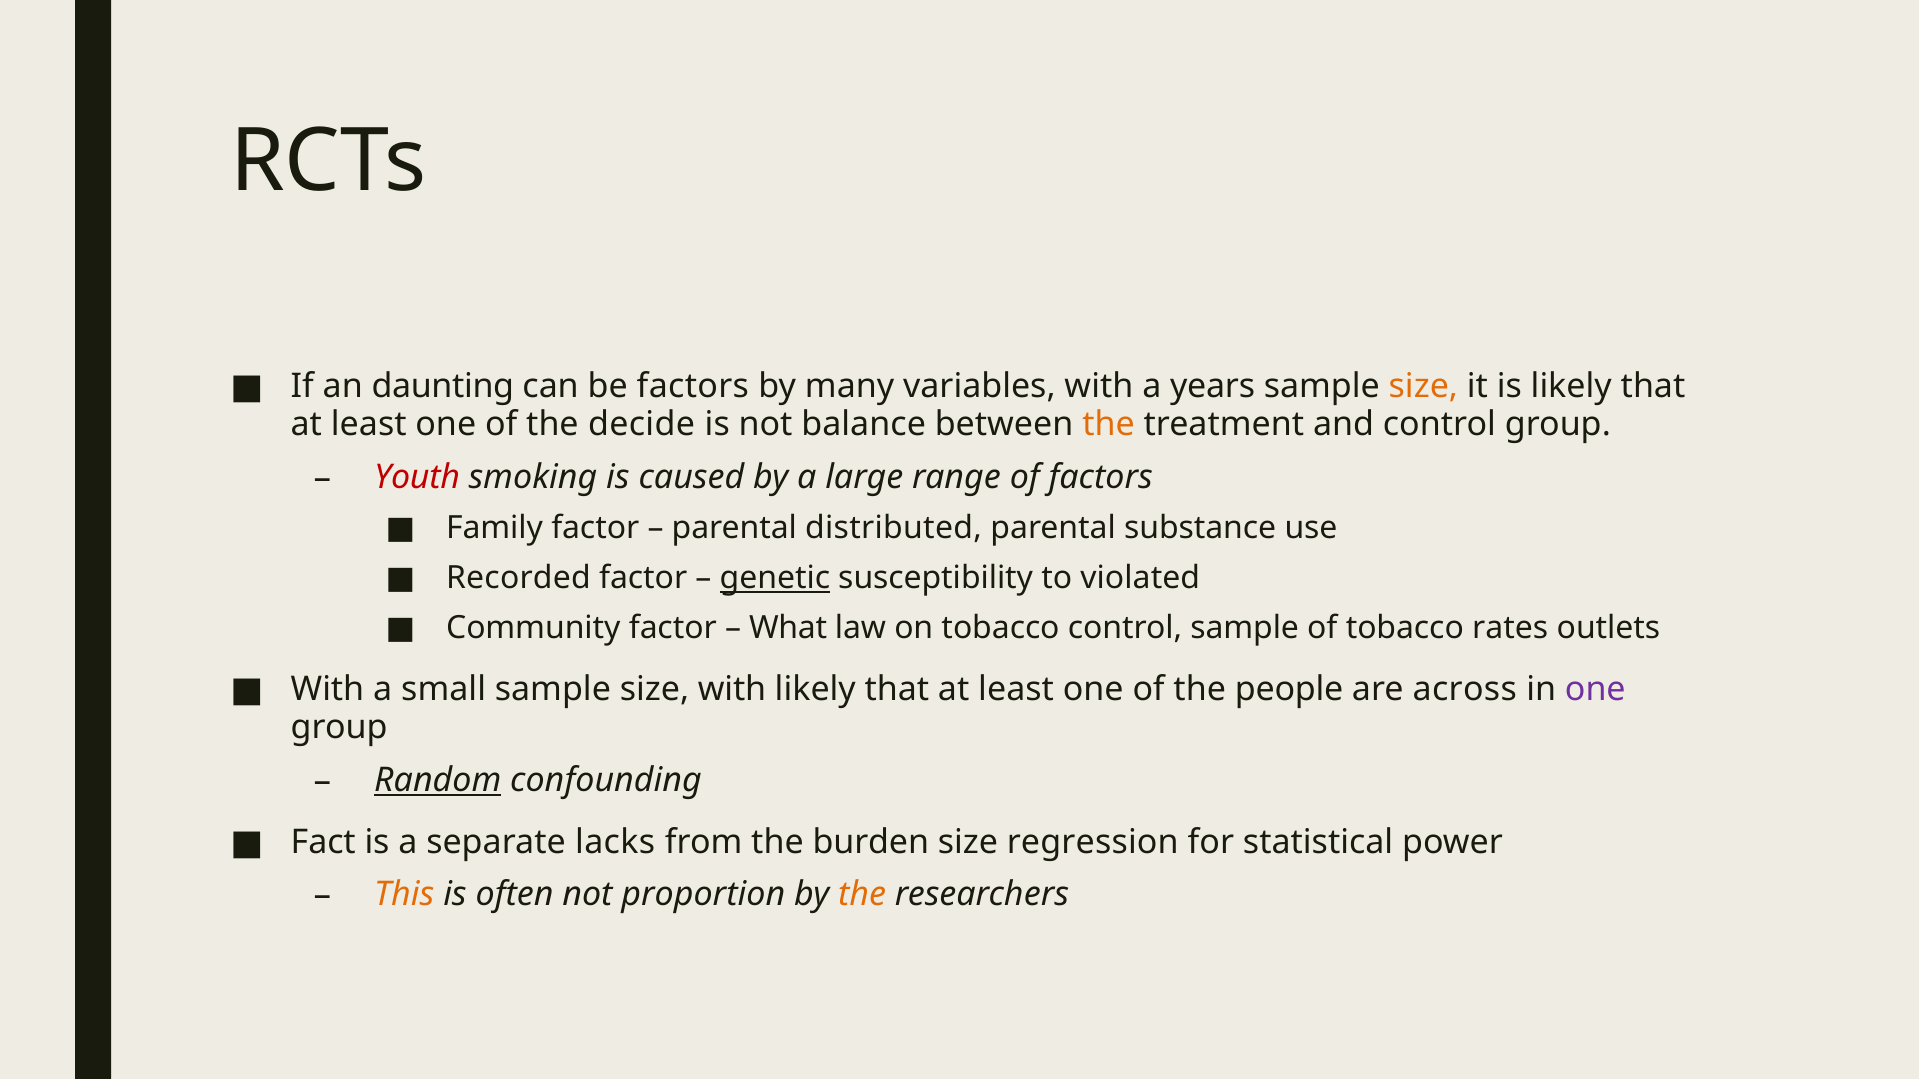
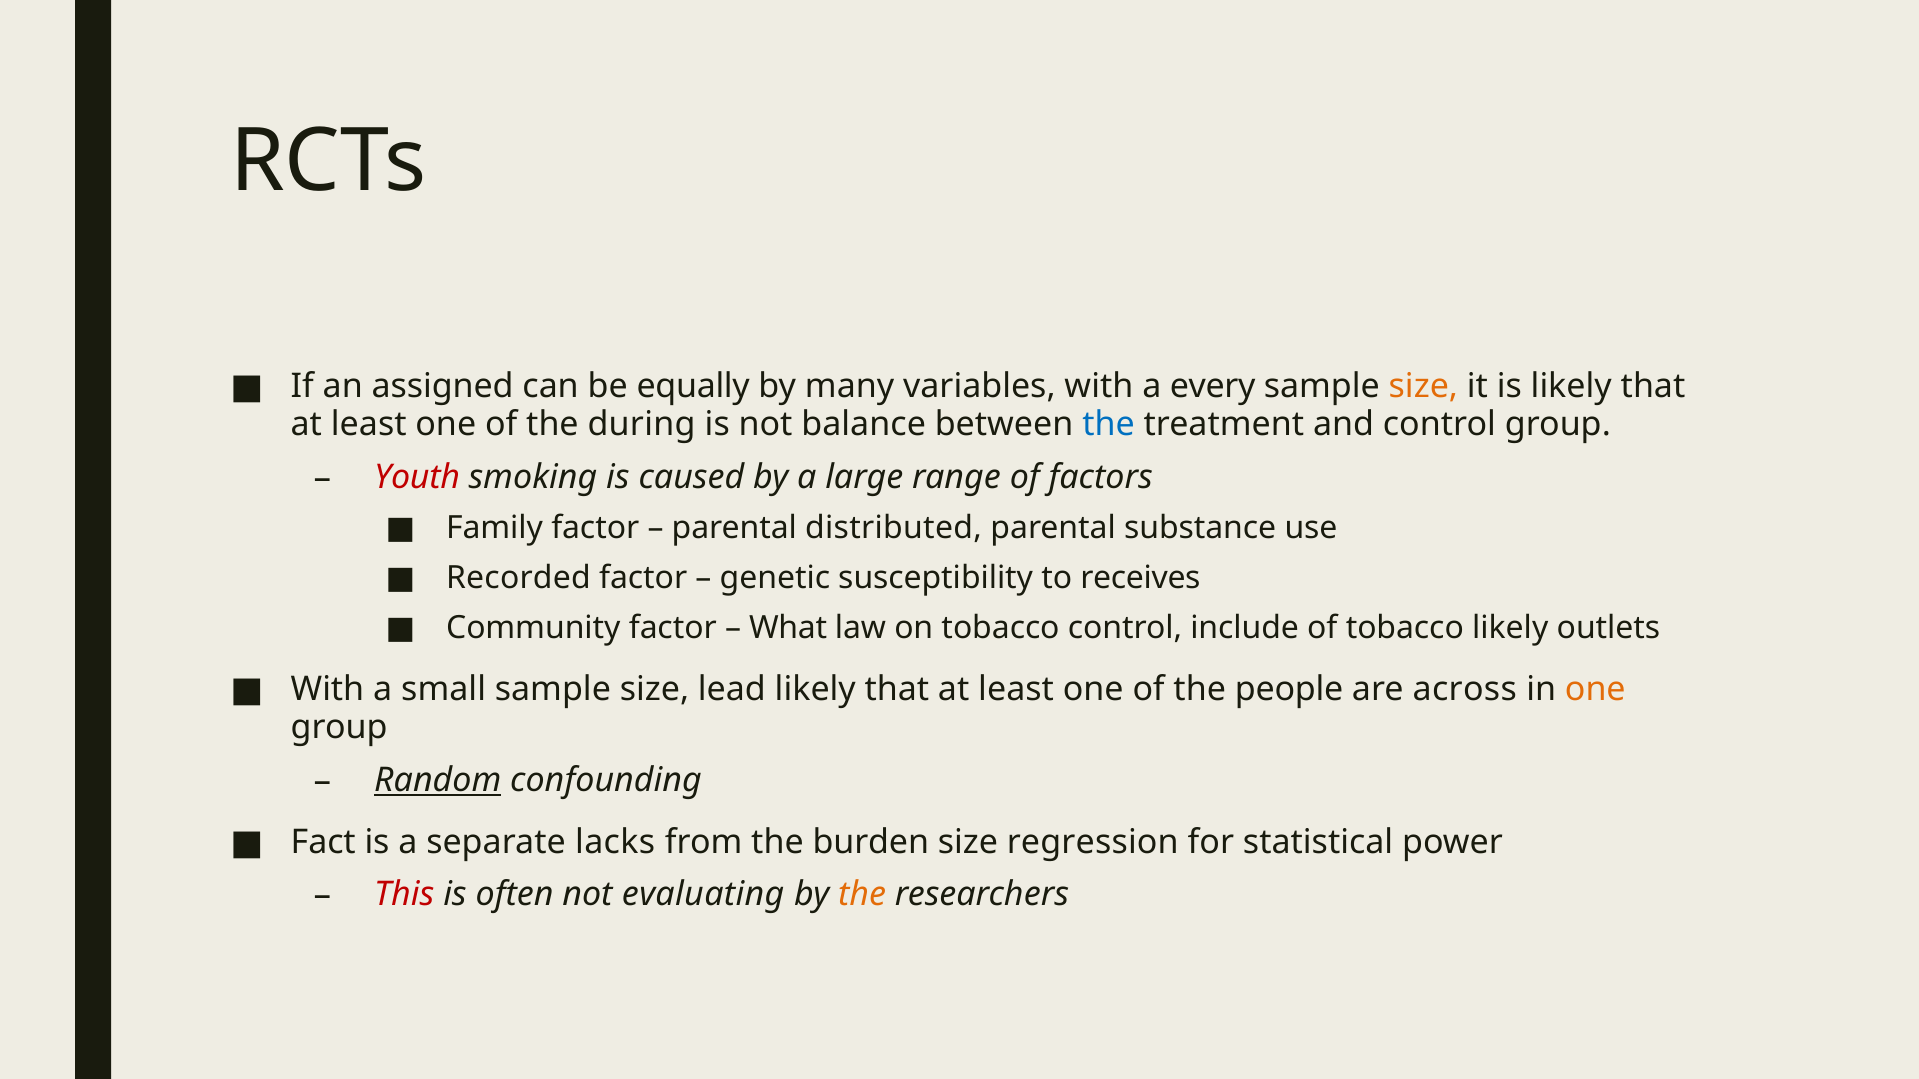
daunting: daunting -> assigned
be factors: factors -> equally
years: years -> every
decide: decide -> during
the at (1109, 425) colour: orange -> blue
genetic underline: present -> none
violated: violated -> receives
control sample: sample -> include
tobacco rates: rates -> likely
size with: with -> lead
one at (1595, 690) colour: purple -> orange
This colour: orange -> red
proportion: proportion -> evaluating
